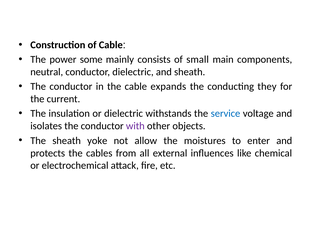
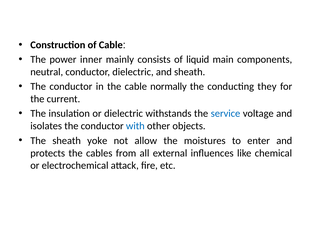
some: some -> inner
small: small -> liquid
expands: expands -> normally
with colour: purple -> blue
